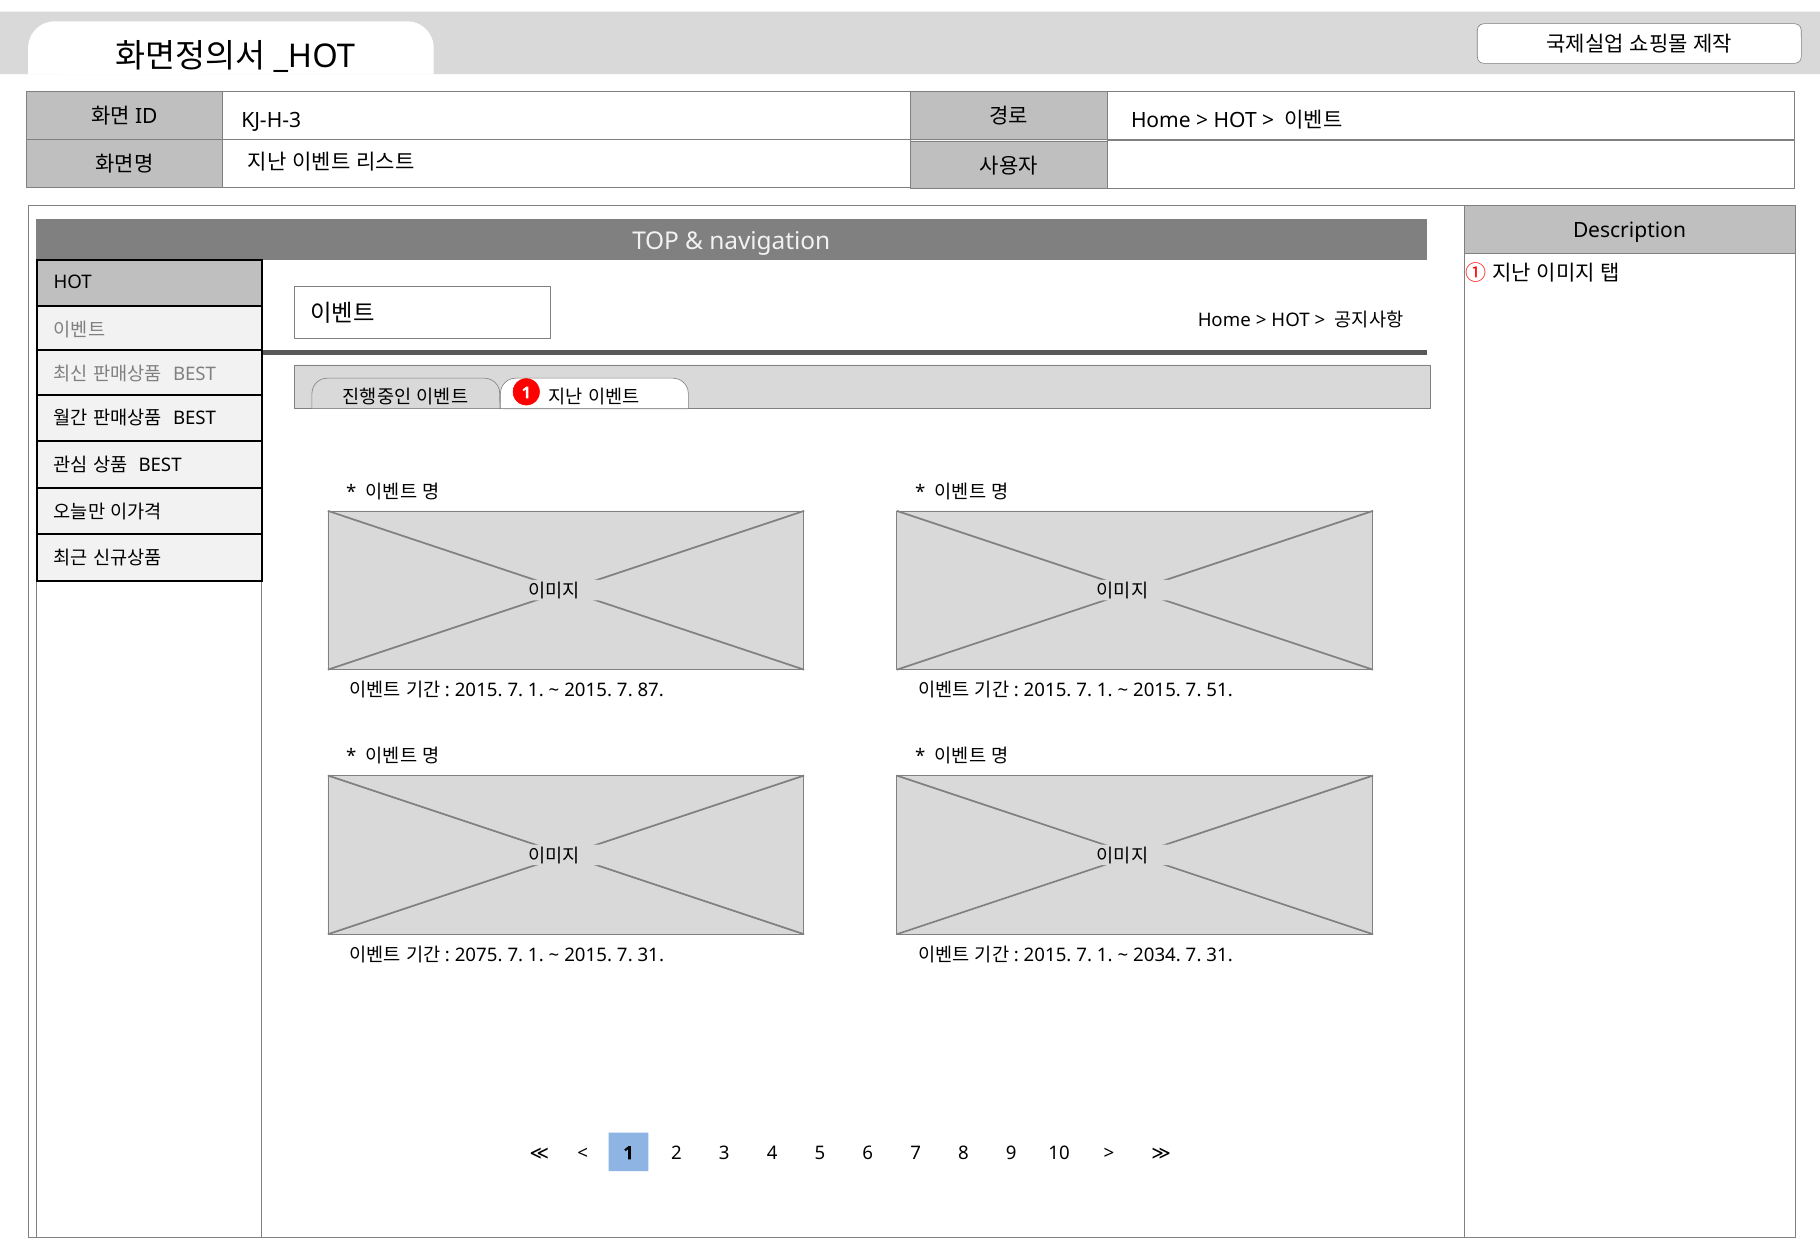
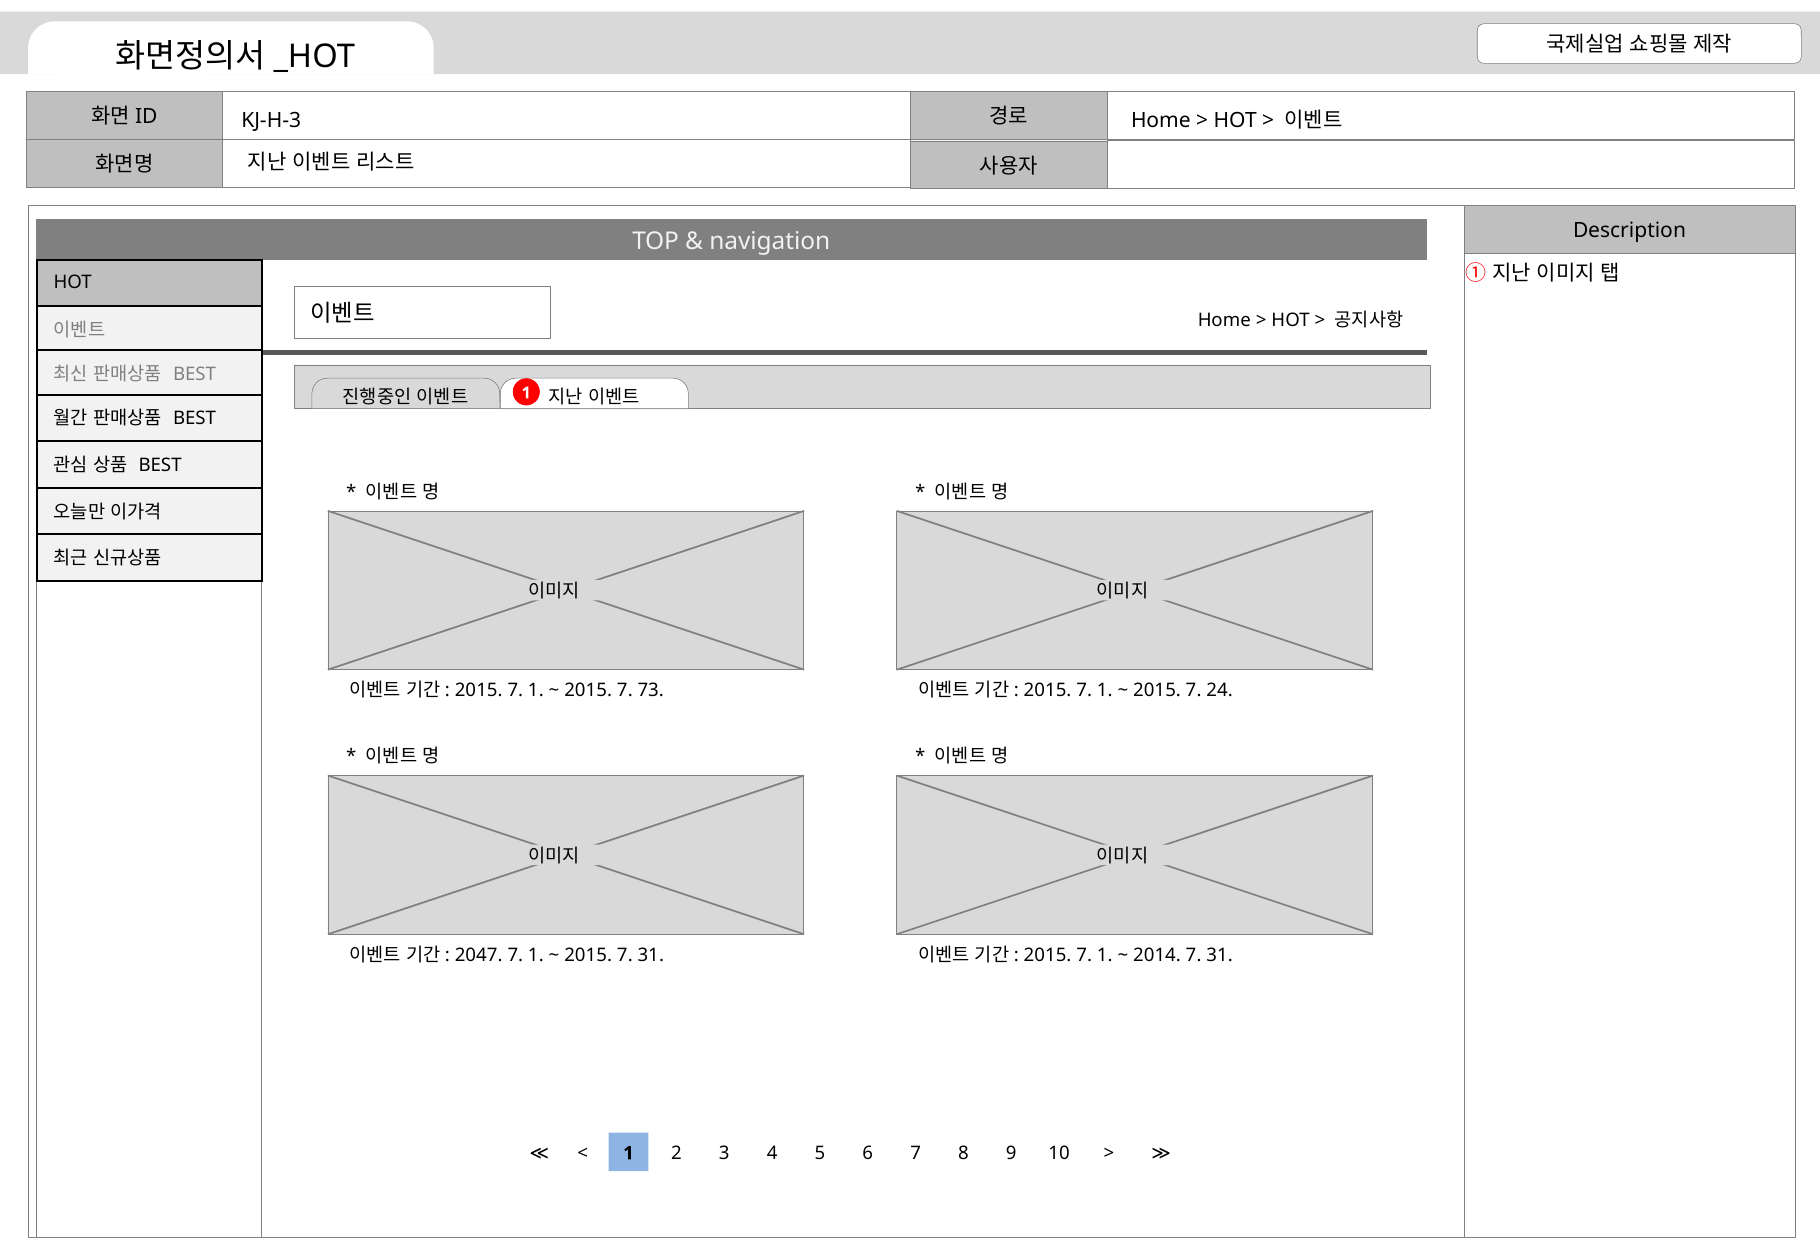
87: 87 -> 73
51: 51 -> 24
2075: 2075 -> 2047
2034: 2034 -> 2014
